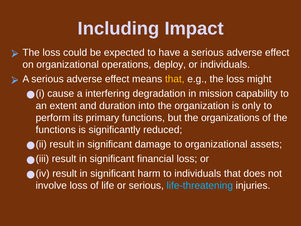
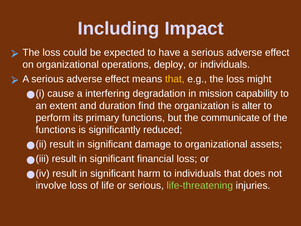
into: into -> find
only: only -> alter
organizations: organizations -> communicate
life-threatening colour: light blue -> light green
